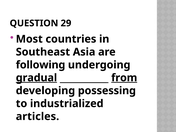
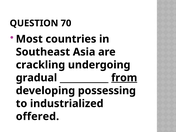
29: 29 -> 70
following: following -> crackling
gradual underline: present -> none
articles: articles -> offered
